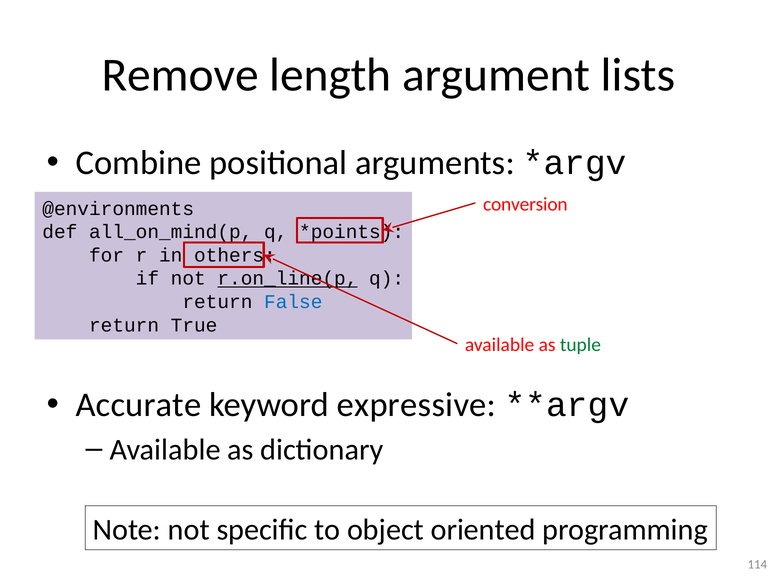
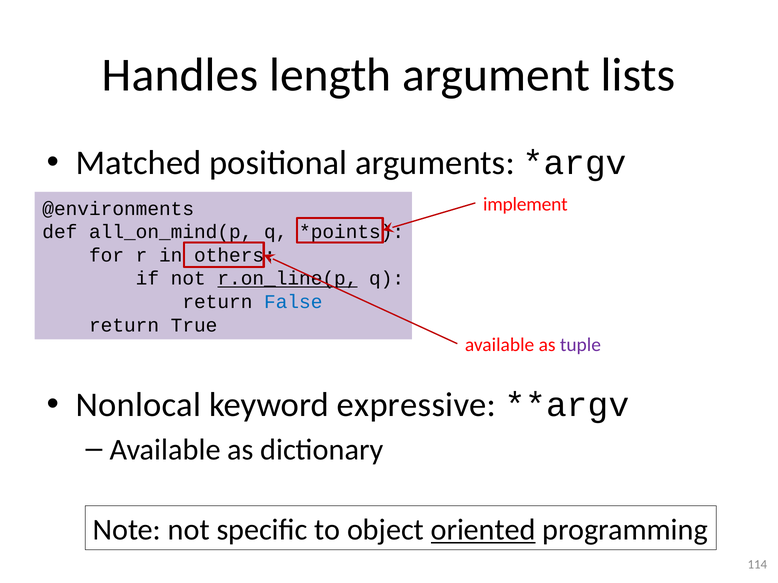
Remove: Remove -> Handles
Combine: Combine -> Matched
conversion: conversion -> implement
tuple colour: green -> purple
Accurate: Accurate -> Nonlocal
oriented underline: none -> present
